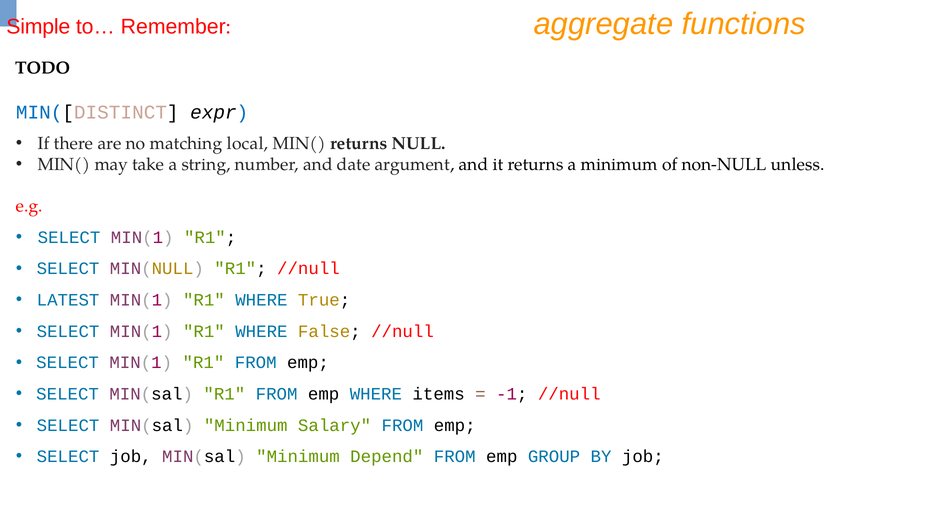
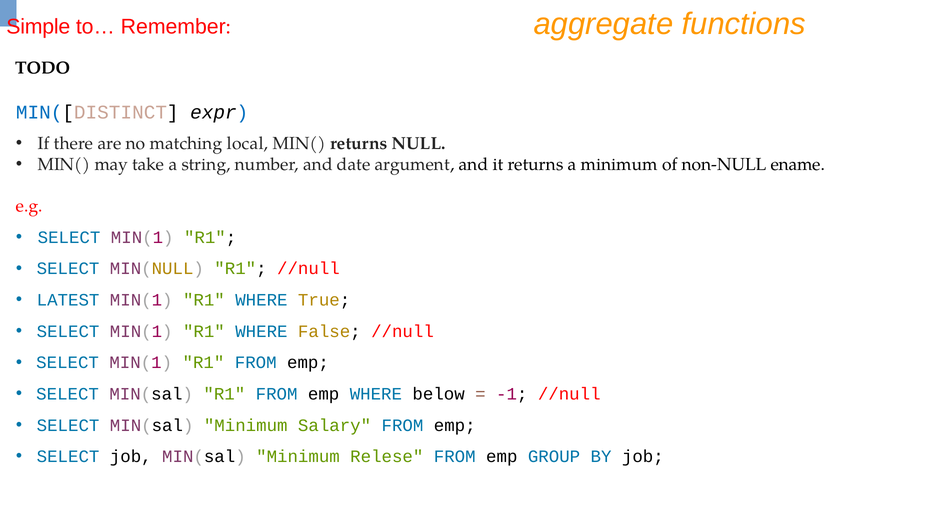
unless: unless -> ename
items: items -> below
Depend: Depend -> Relese
